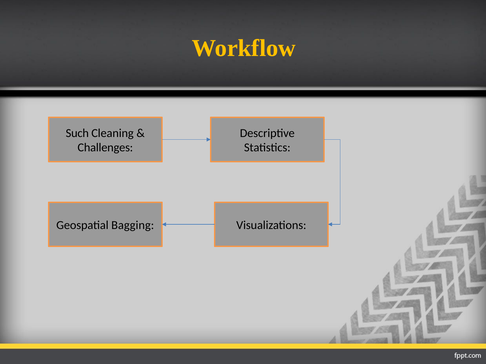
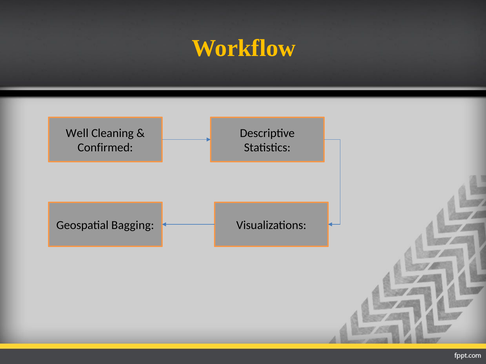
Such: Such -> Well
Challenges: Challenges -> Confirmed
